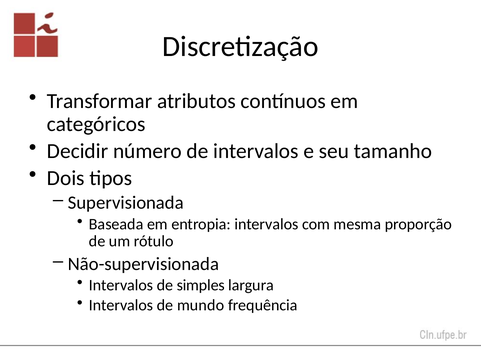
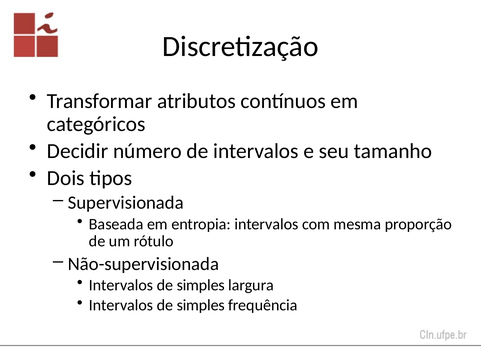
mundo at (201, 305): mundo -> simples
